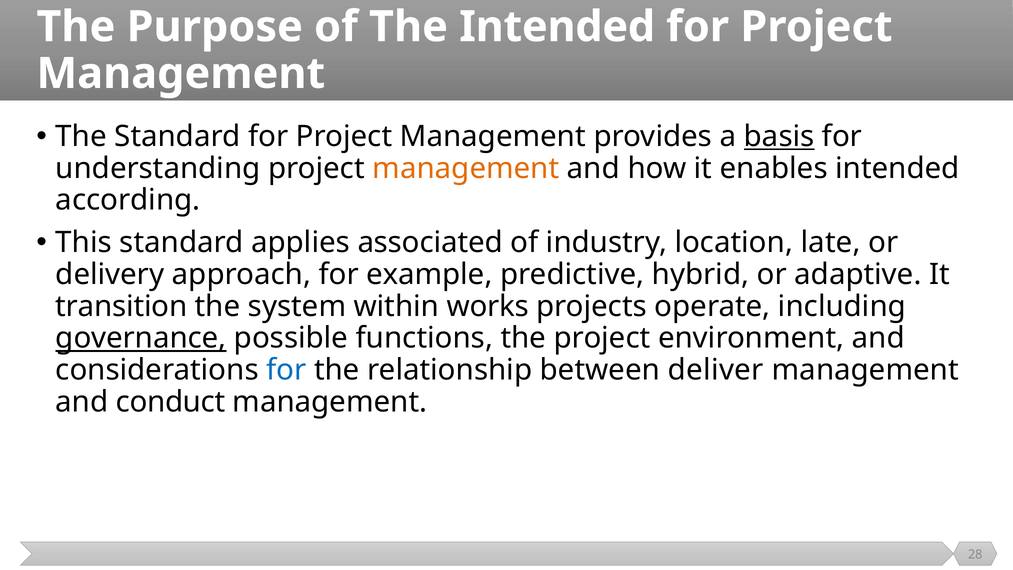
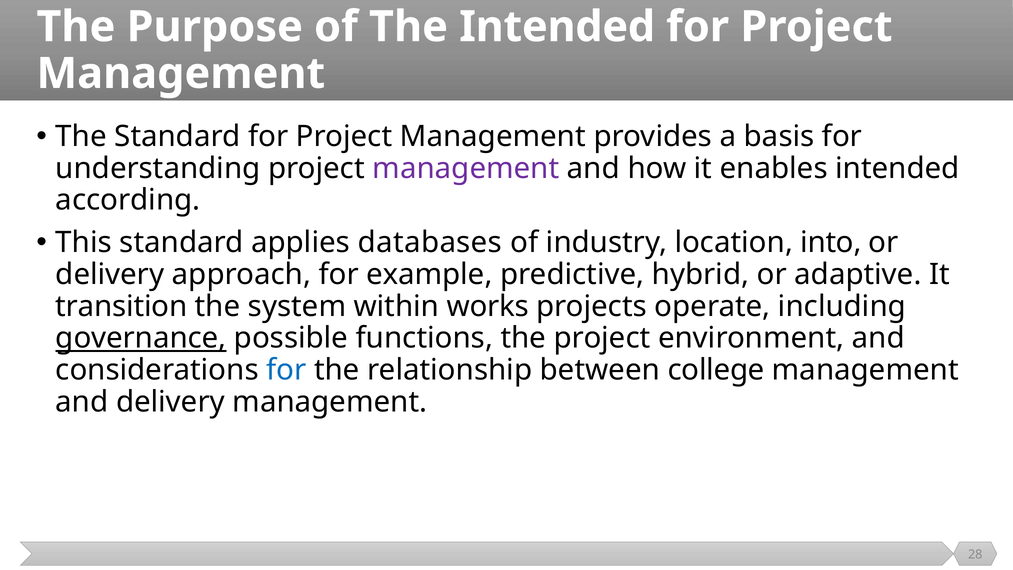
basis underline: present -> none
management at (466, 168) colour: orange -> purple
associated: associated -> databases
late: late -> into
deliver: deliver -> college
and conduct: conduct -> delivery
